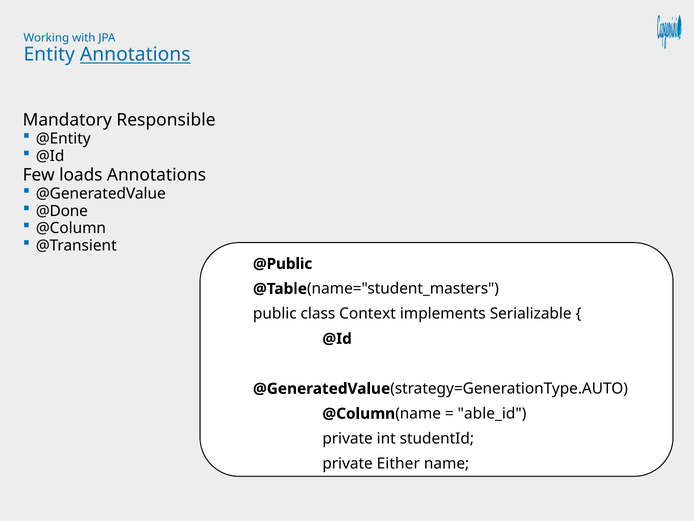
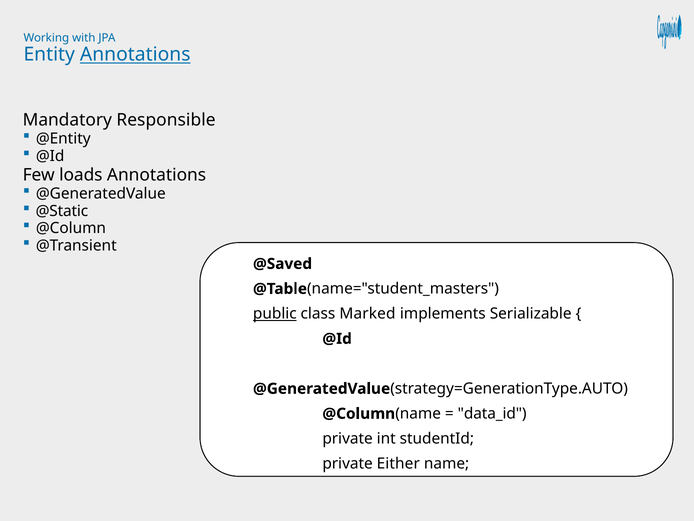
@Done: @Done -> @Static
@Public: @Public -> @Saved
public underline: none -> present
Context: Context -> Marked
able_id: able_id -> data_id
